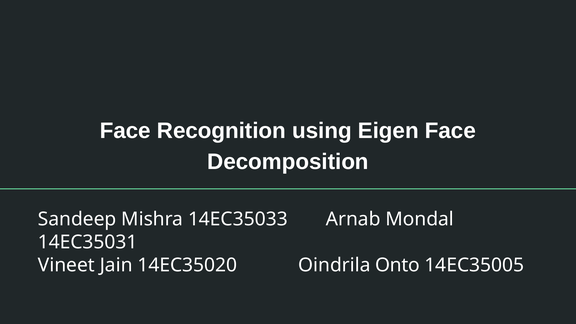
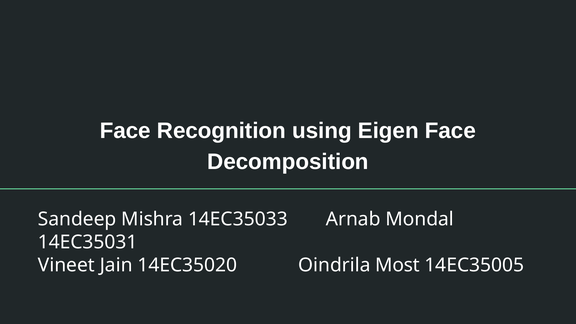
Onto: Onto -> Most
